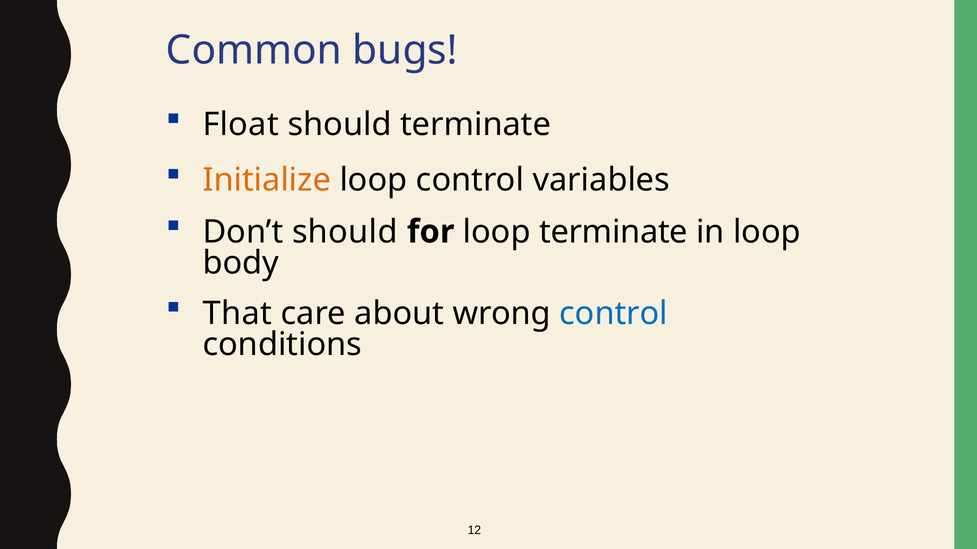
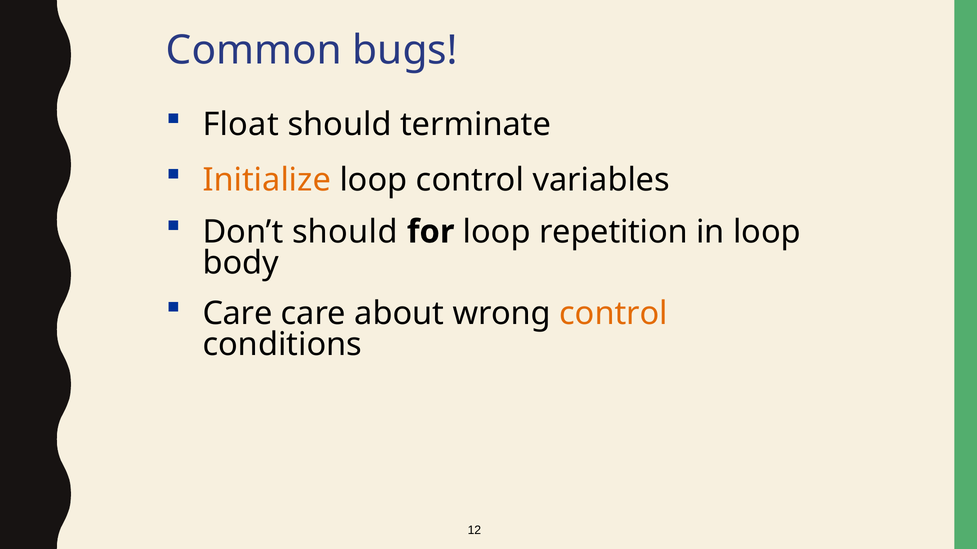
loop terminate: terminate -> repetition
That at (237, 314): That -> Care
control at (614, 314) colour: blue -> orange
